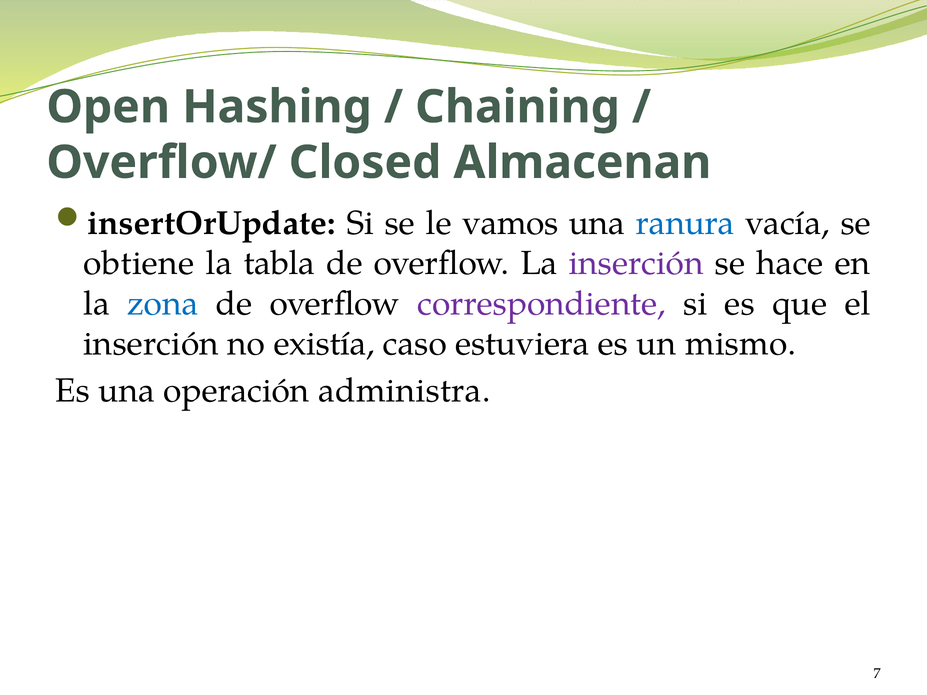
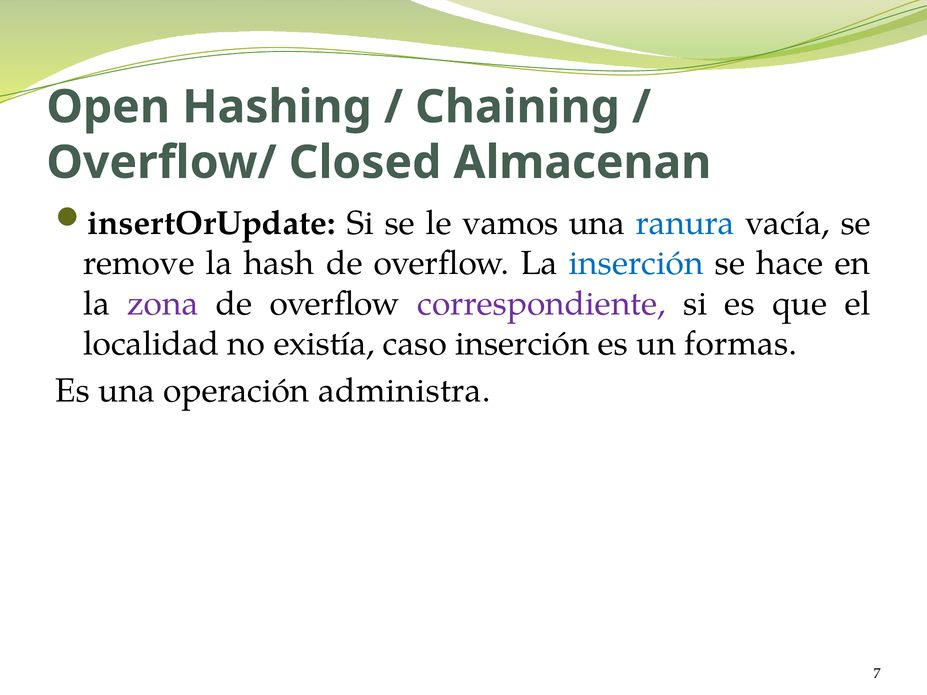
obtiene: obtiene -> remove
tabla: tabla -> hash
inserción at (636, 264) colour: purple -> blue
zona colour: blue -> purple
inserción at (151, 344): inserción -> localidad
caso estuviera: estuviera -> inserción
mismo: mismo -> formas
